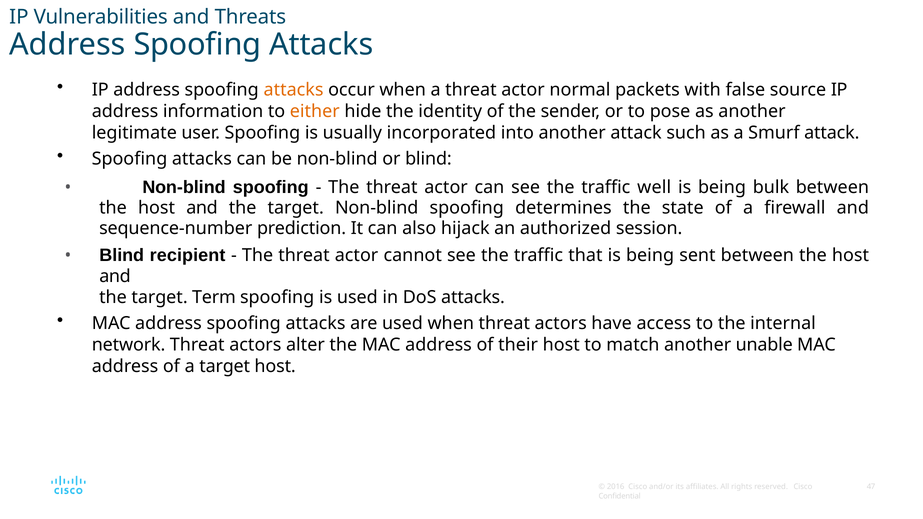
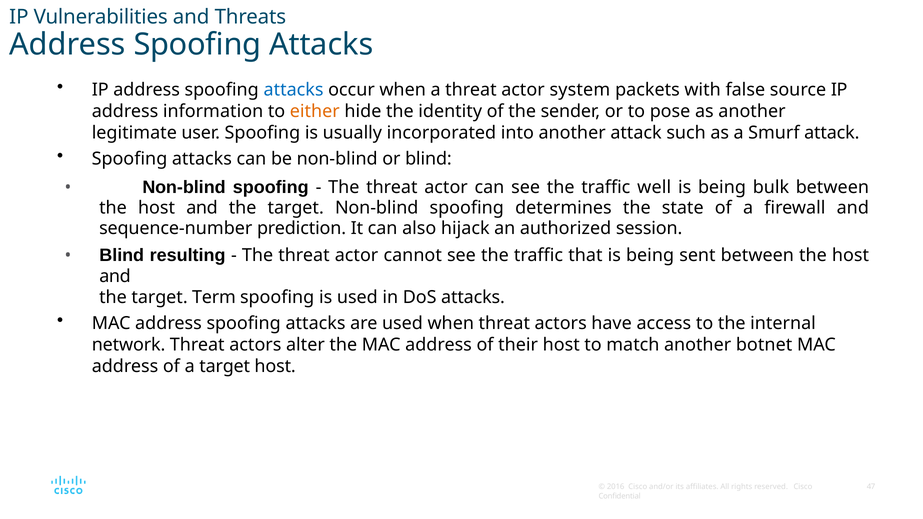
attacks at (294, 90) colour: orange -> blue
normal: normal -> system
recipient: recipient -> resulting
unable: unable -> botnet
